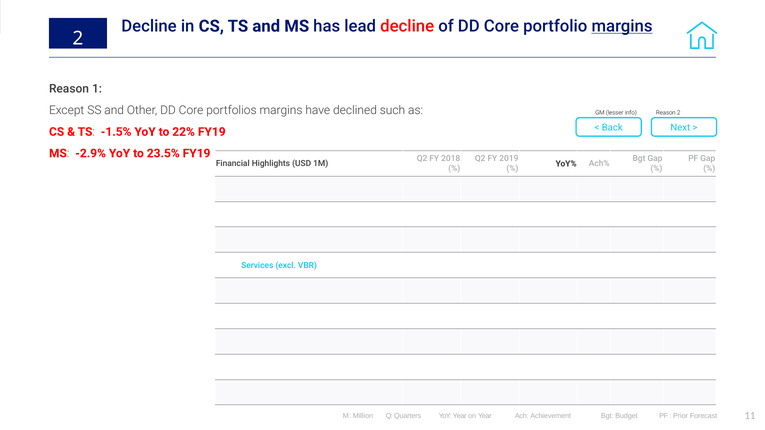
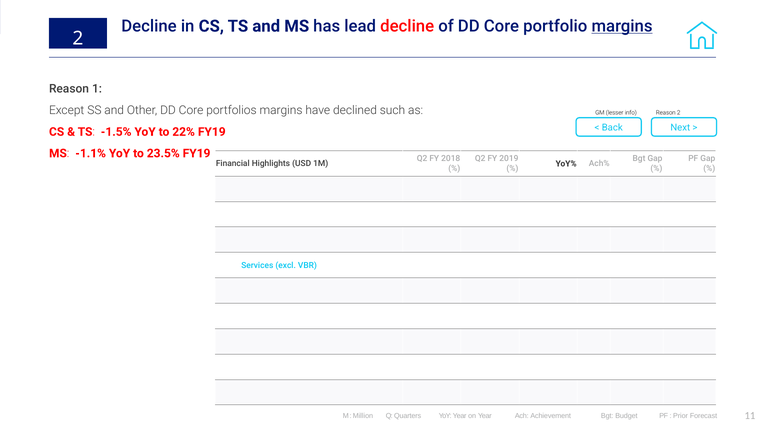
-2.9%: -2.9% -> -1.1%
